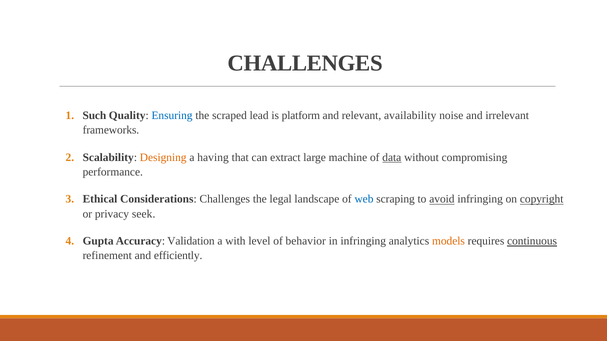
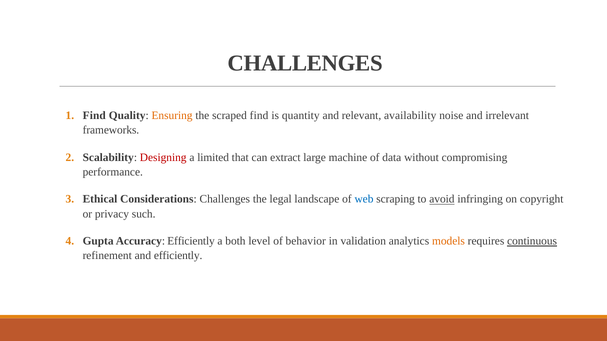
Such at (94, 116): Such -> Find
Ensuring colour: blue -> orange
scraped lead: lead -> find
platform: platform -> quantity
Designing colour: orange -> red
having: having -> limited
data underline: present -> none
copyright underline: present -> none
seek: seek -> such
Accuracy Validation: Validation -> Efficiently
with: with -> both
in infringing: infringing -> validation
